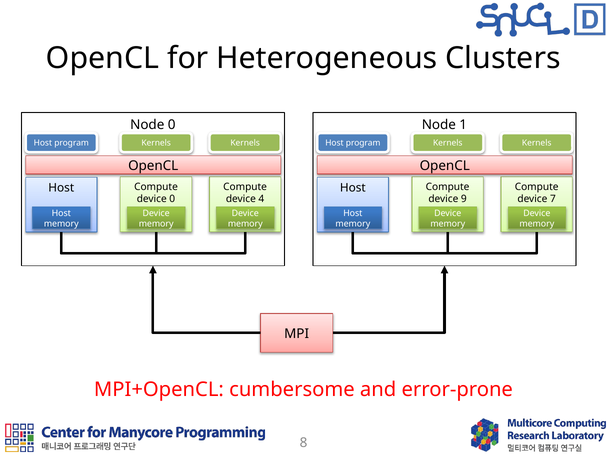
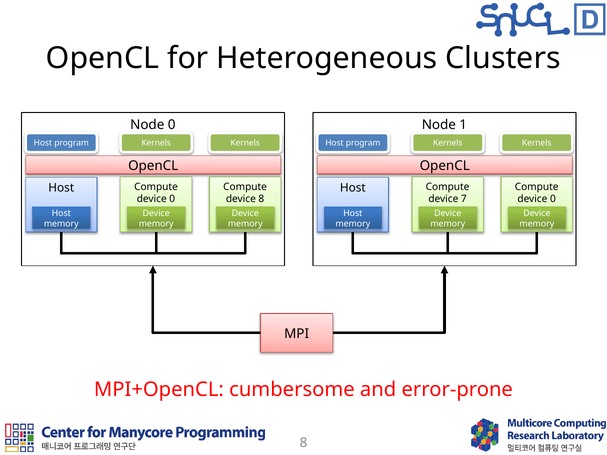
device 4: 4 -> 8
9: 9 -> 7
7 at (553, 199): 7 -> 0
